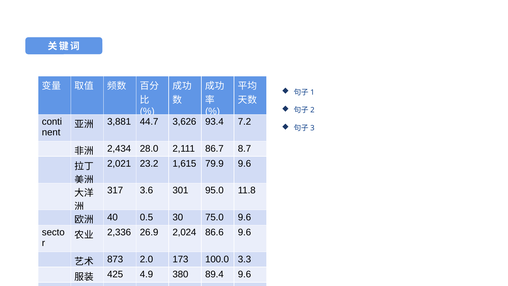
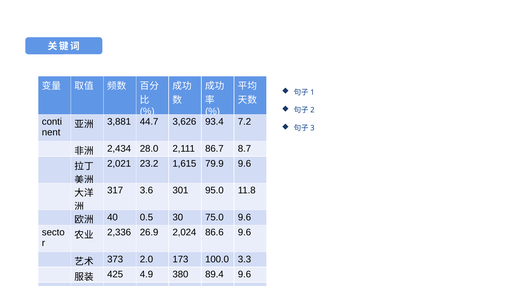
873: 873 -> 373
